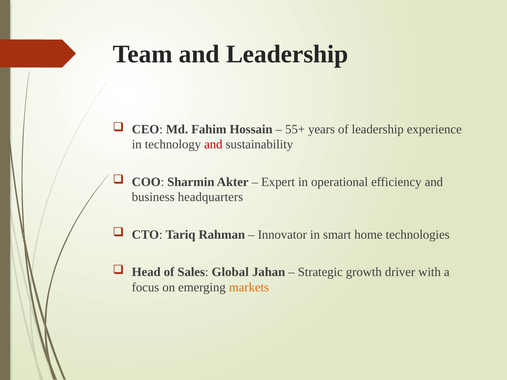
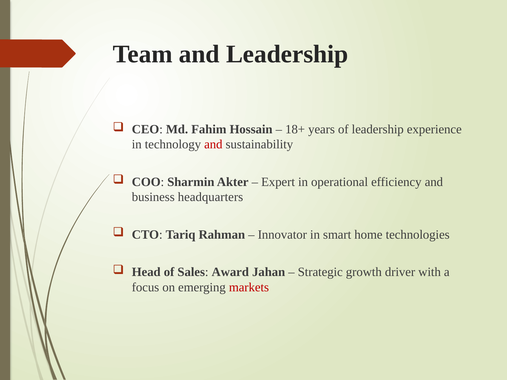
55+: 55+ -> 18+
Global: Global -> Award
markets colour: orange -> red
